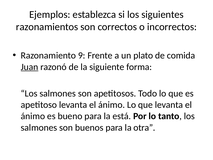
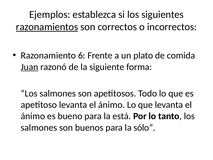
razonamientos underline: none -> present
9: 9 -> 6
otra: otra -> sólo
